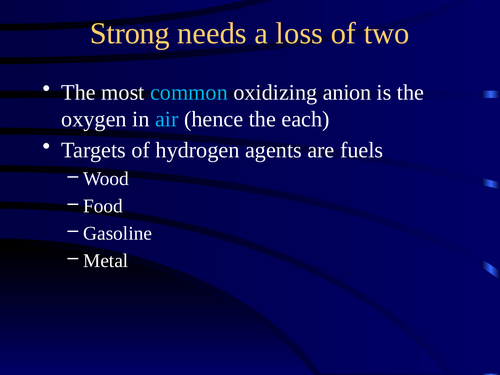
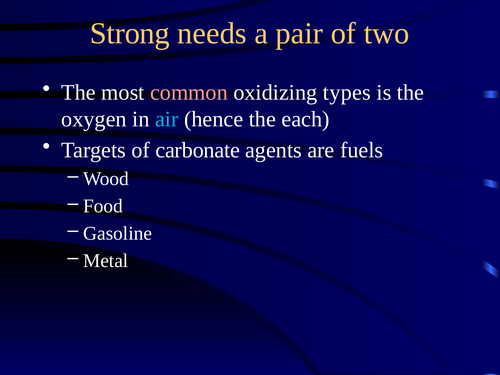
loss: loss -> pair
common colour: light blue -> pink
anion: anion -> types
hydrogen: hydrogen -> carbonate
